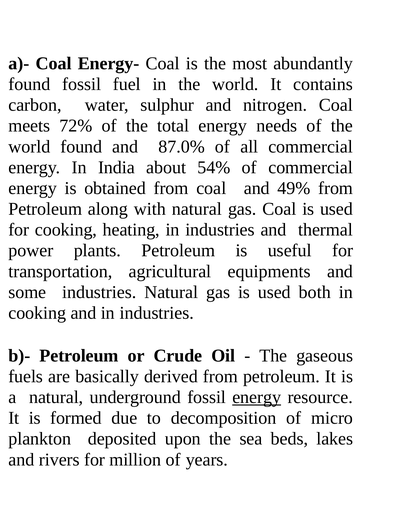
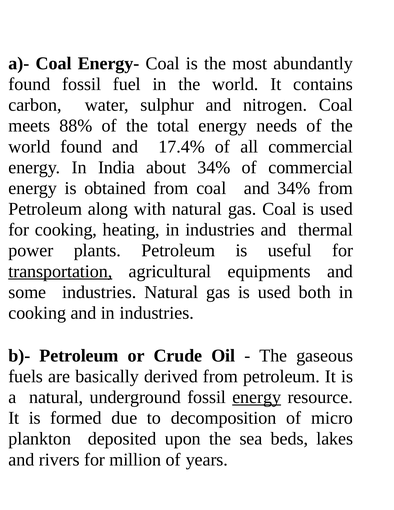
72%: 72% -> 88%
87.0%: 87.0% -> 17.4%
about 54%: 54% -> 34%
and 49%: 49% -> 34%
transportation underline: none -> present
